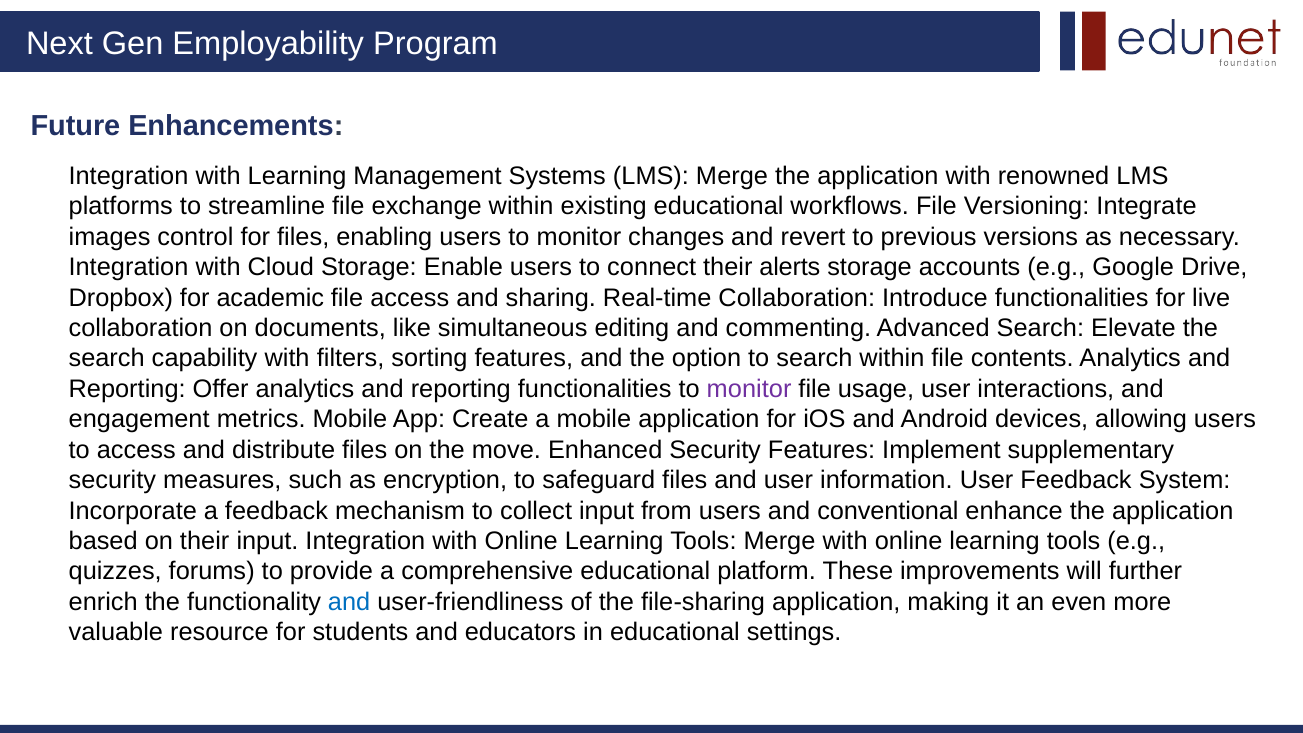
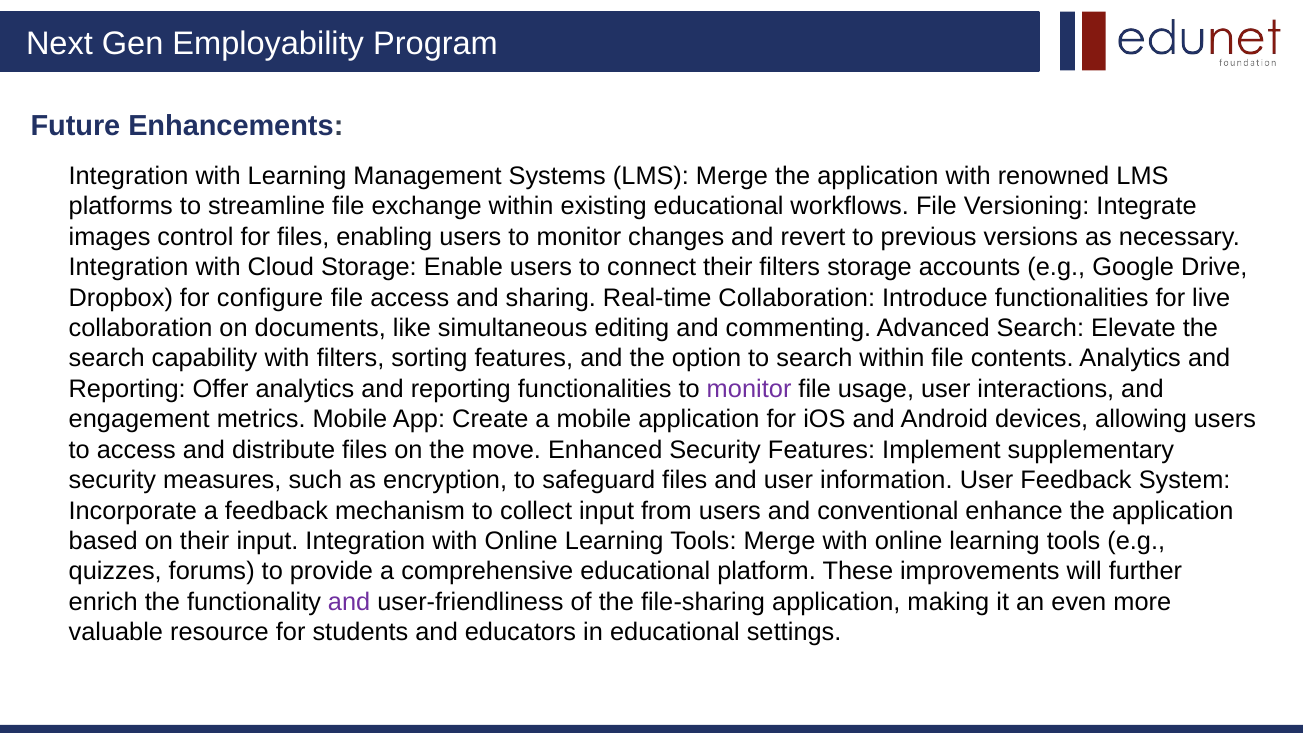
their alerts: alerts -> filters
academic: academic -> configure
and at (349, 602) colour: blue -> purple
